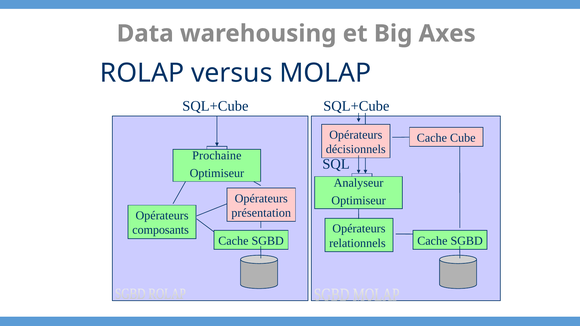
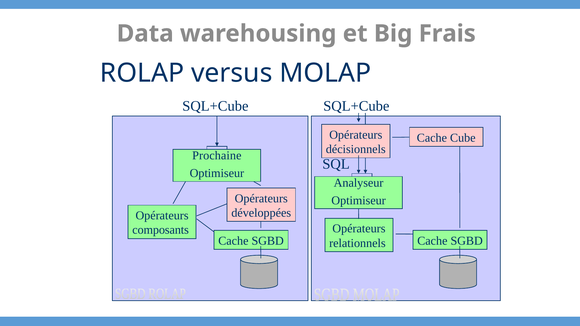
Axes: Axes -> Frais
présentation: présentation -> développées
